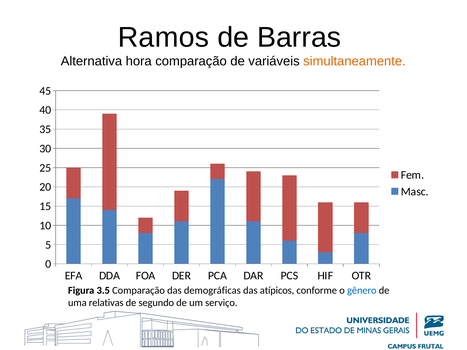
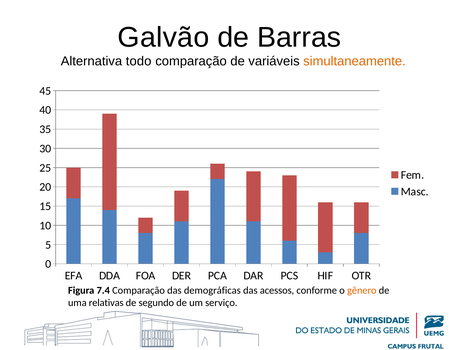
Ramos: Ramos -> Galvão
hora: hora -> todo
3.5: 3.5 -> 7.4
atípicos: atípicos -> acessos
gênero colour: blue -> orange
